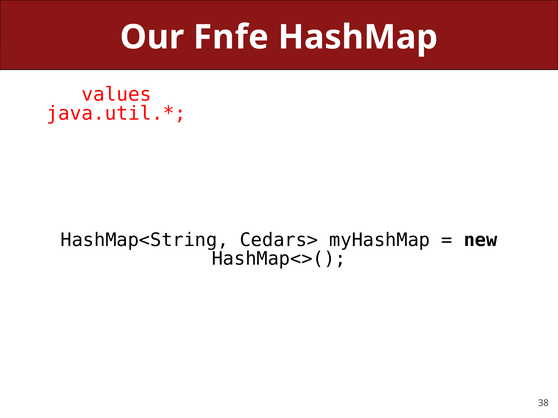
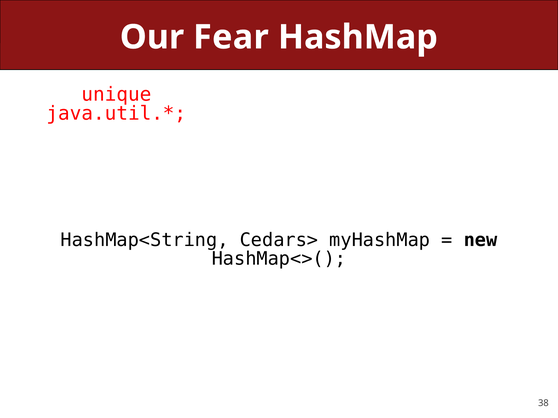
Fnfe: Fnfe -> Fear
values: values -> unique
